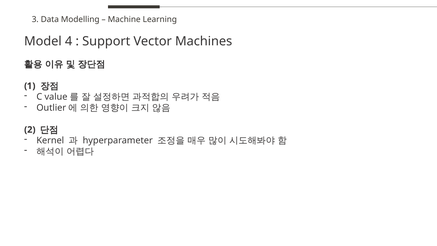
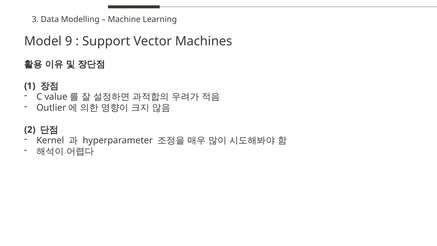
4: 4 -> 9
